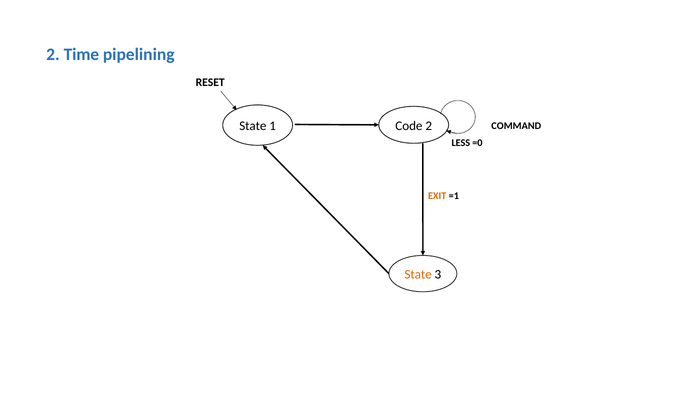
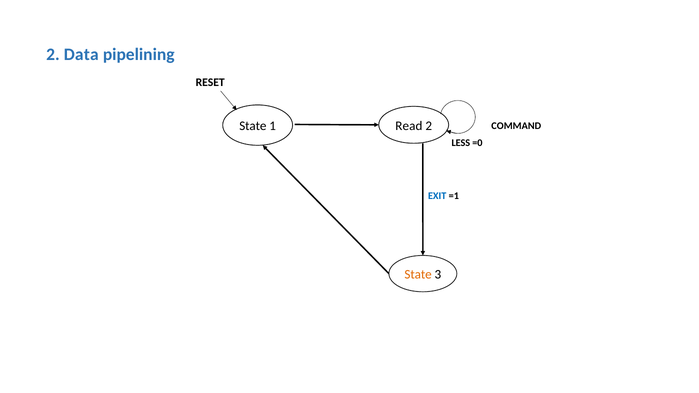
Time: Time -> Data
Code: Code -> Read
EXIT colour: orange -> blue
